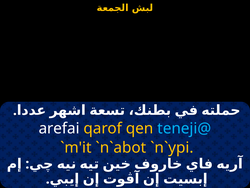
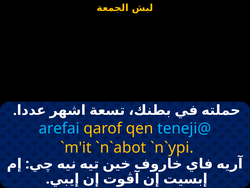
arefai colour: white -> light blue
